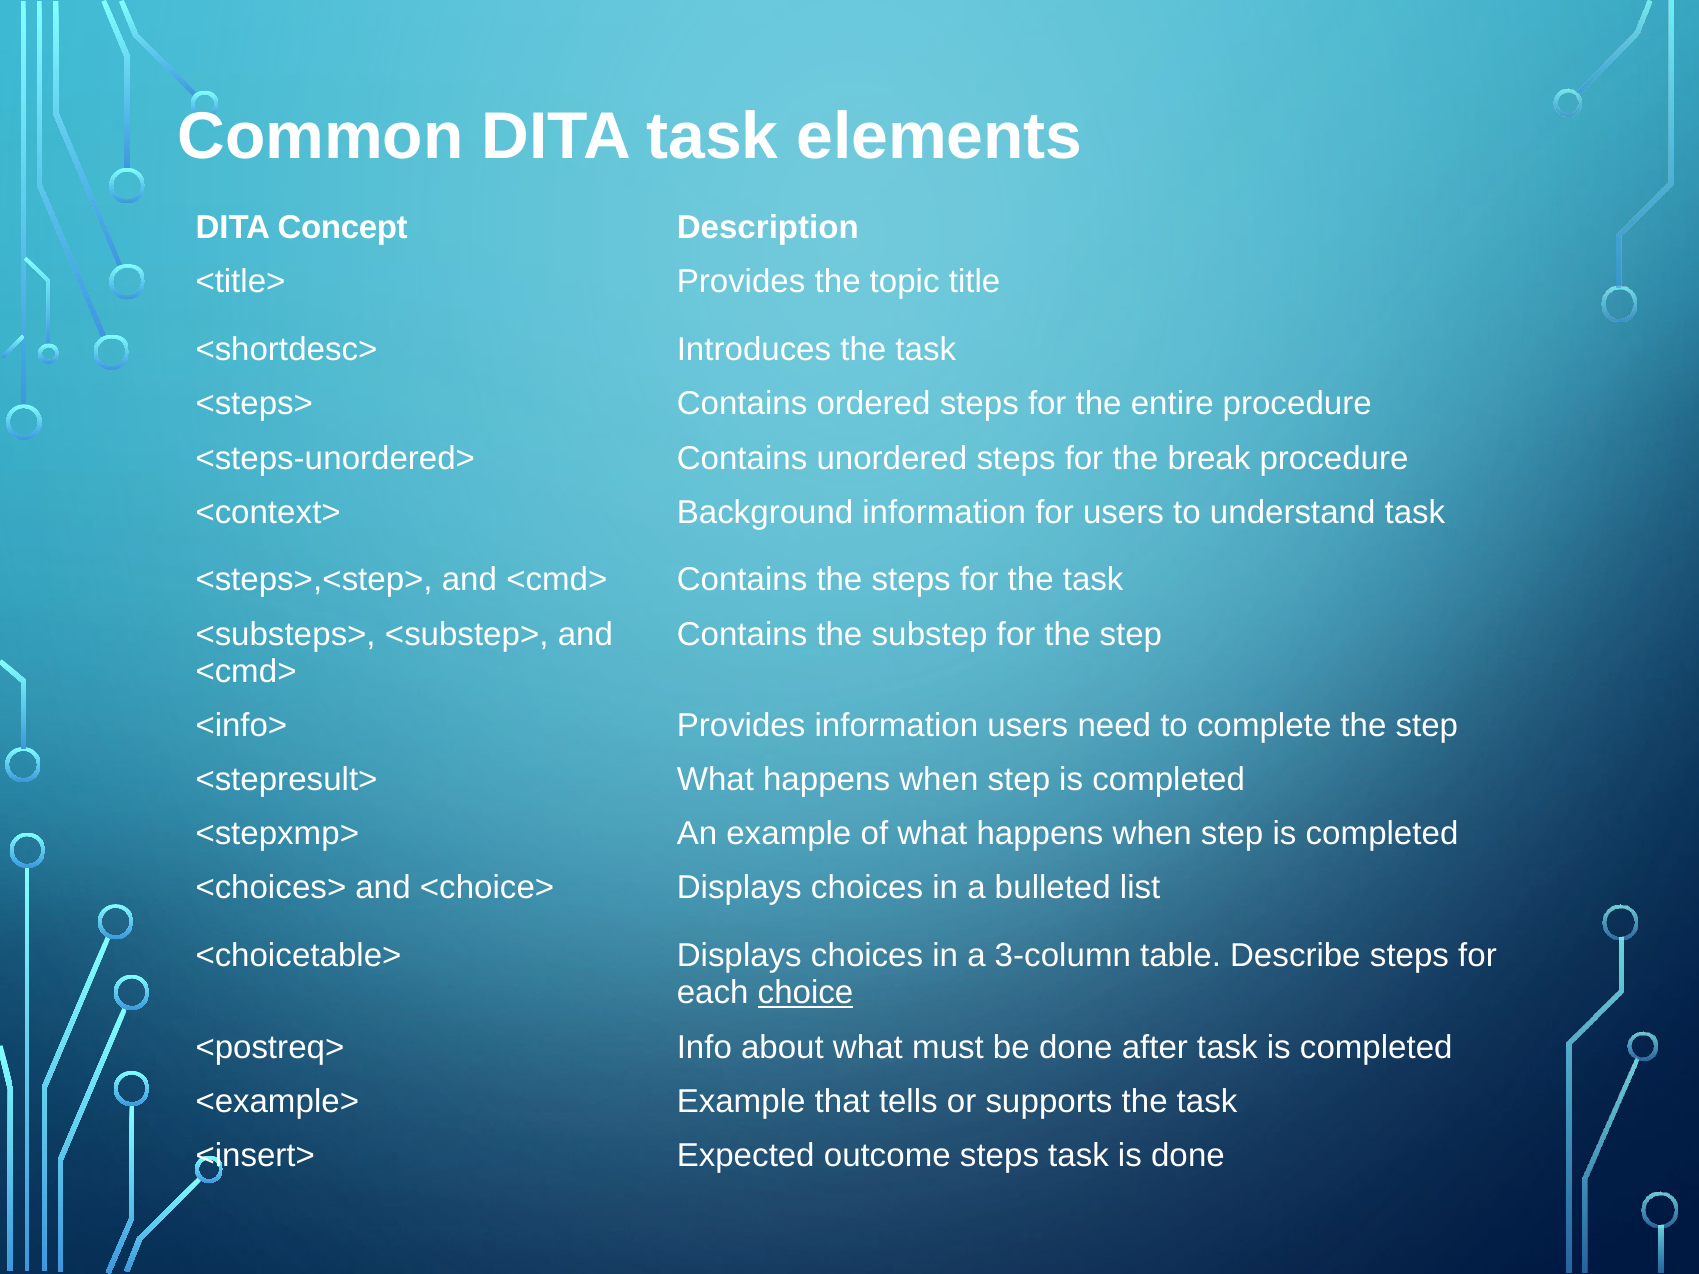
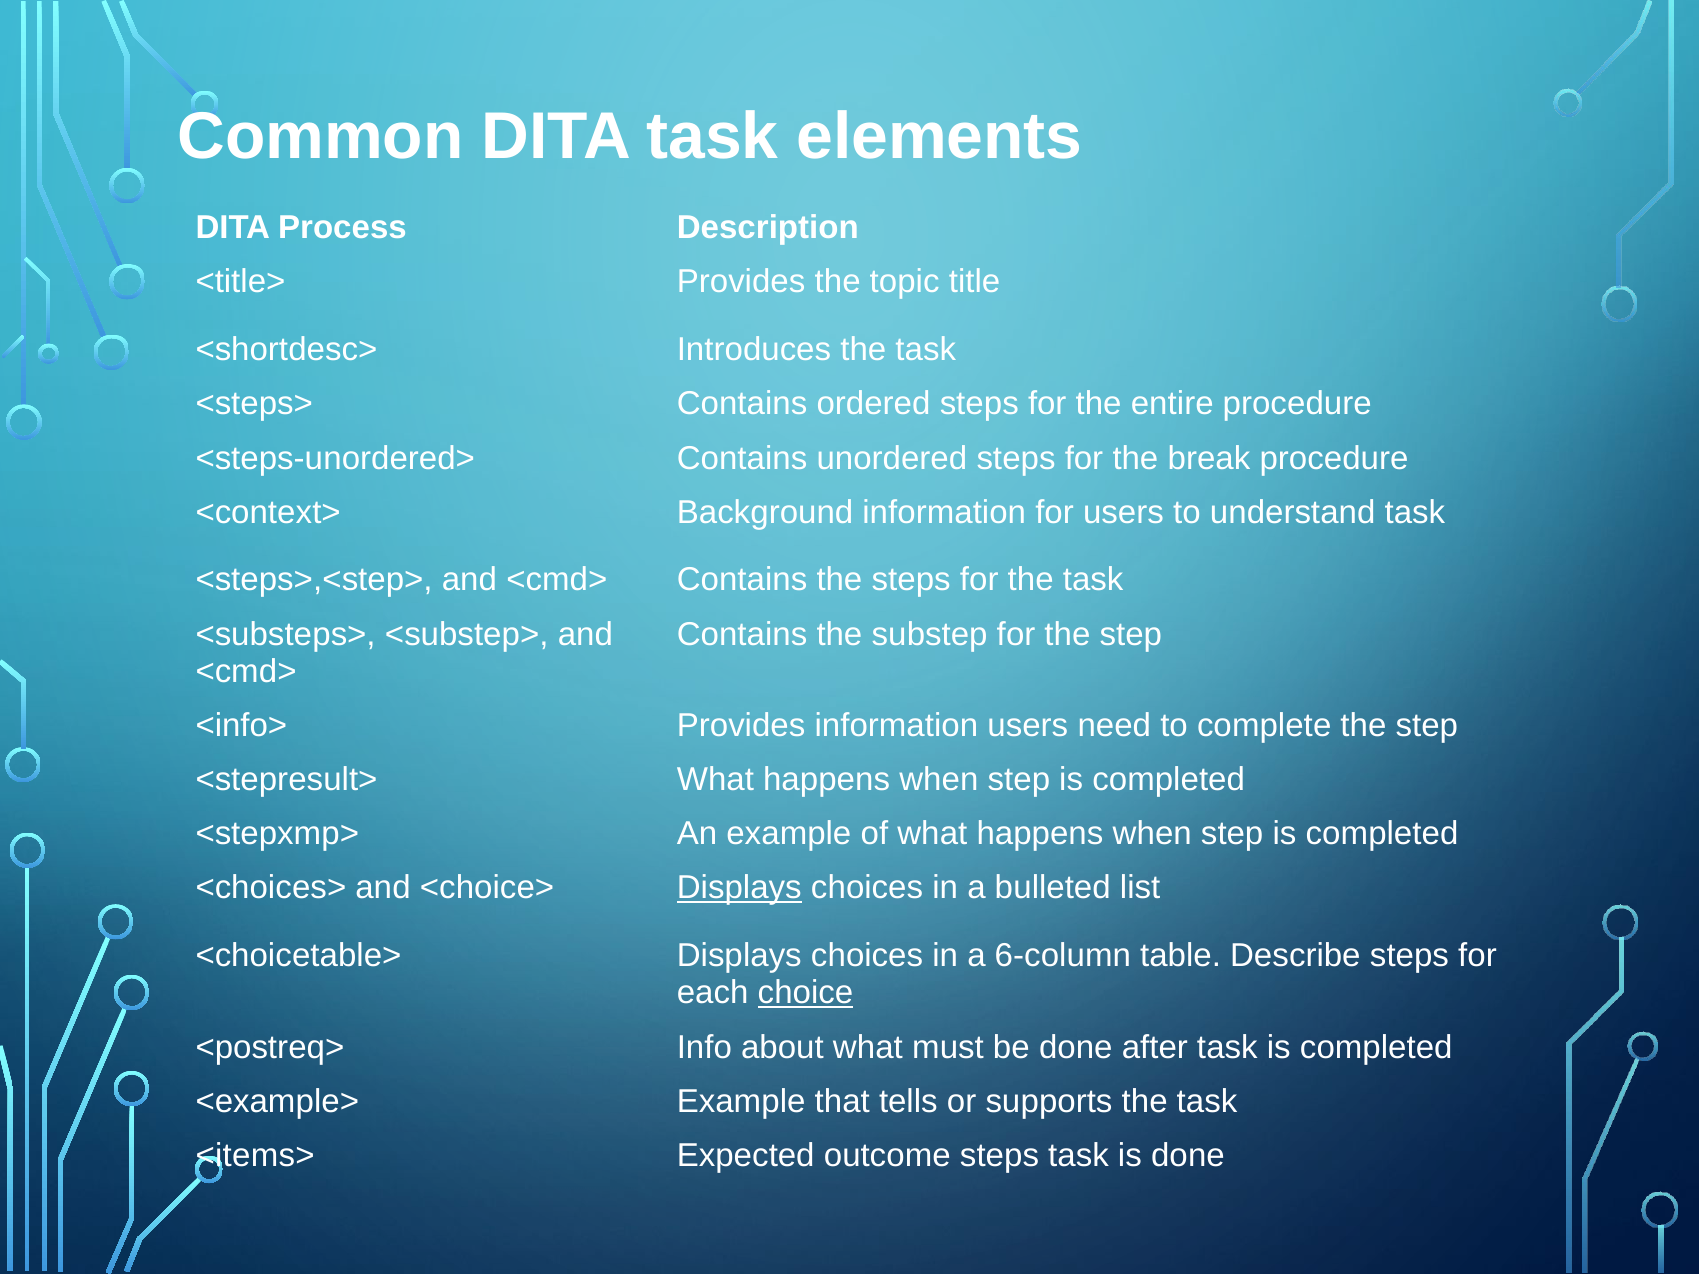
Concept: Concept -> Process
Displays at (739, 888) underline: none -> present
3-column: 3-column -> 6-column
<insert>: <insert> -> <items>
